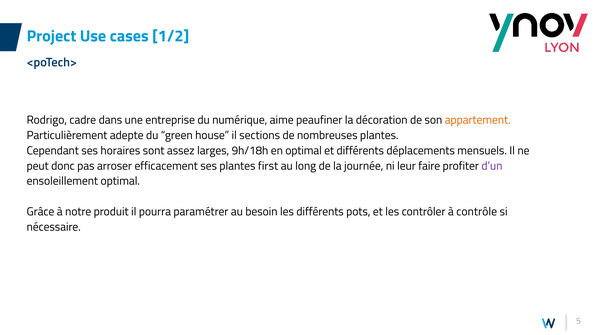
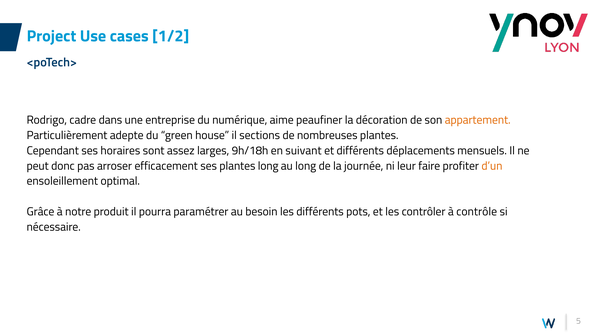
en optimal: optimal -> suivant
plantes first: first -> long
d’un colour: purple -> orange
